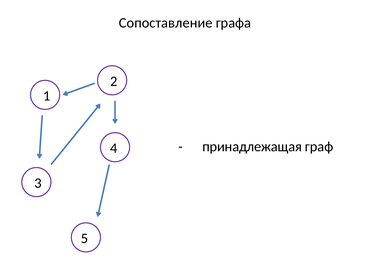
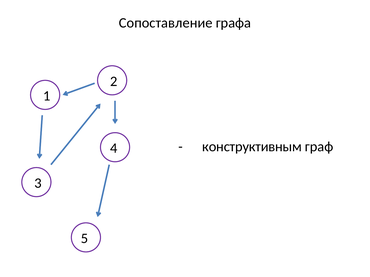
принадлежащая: принадлежащая -> конструктивным
